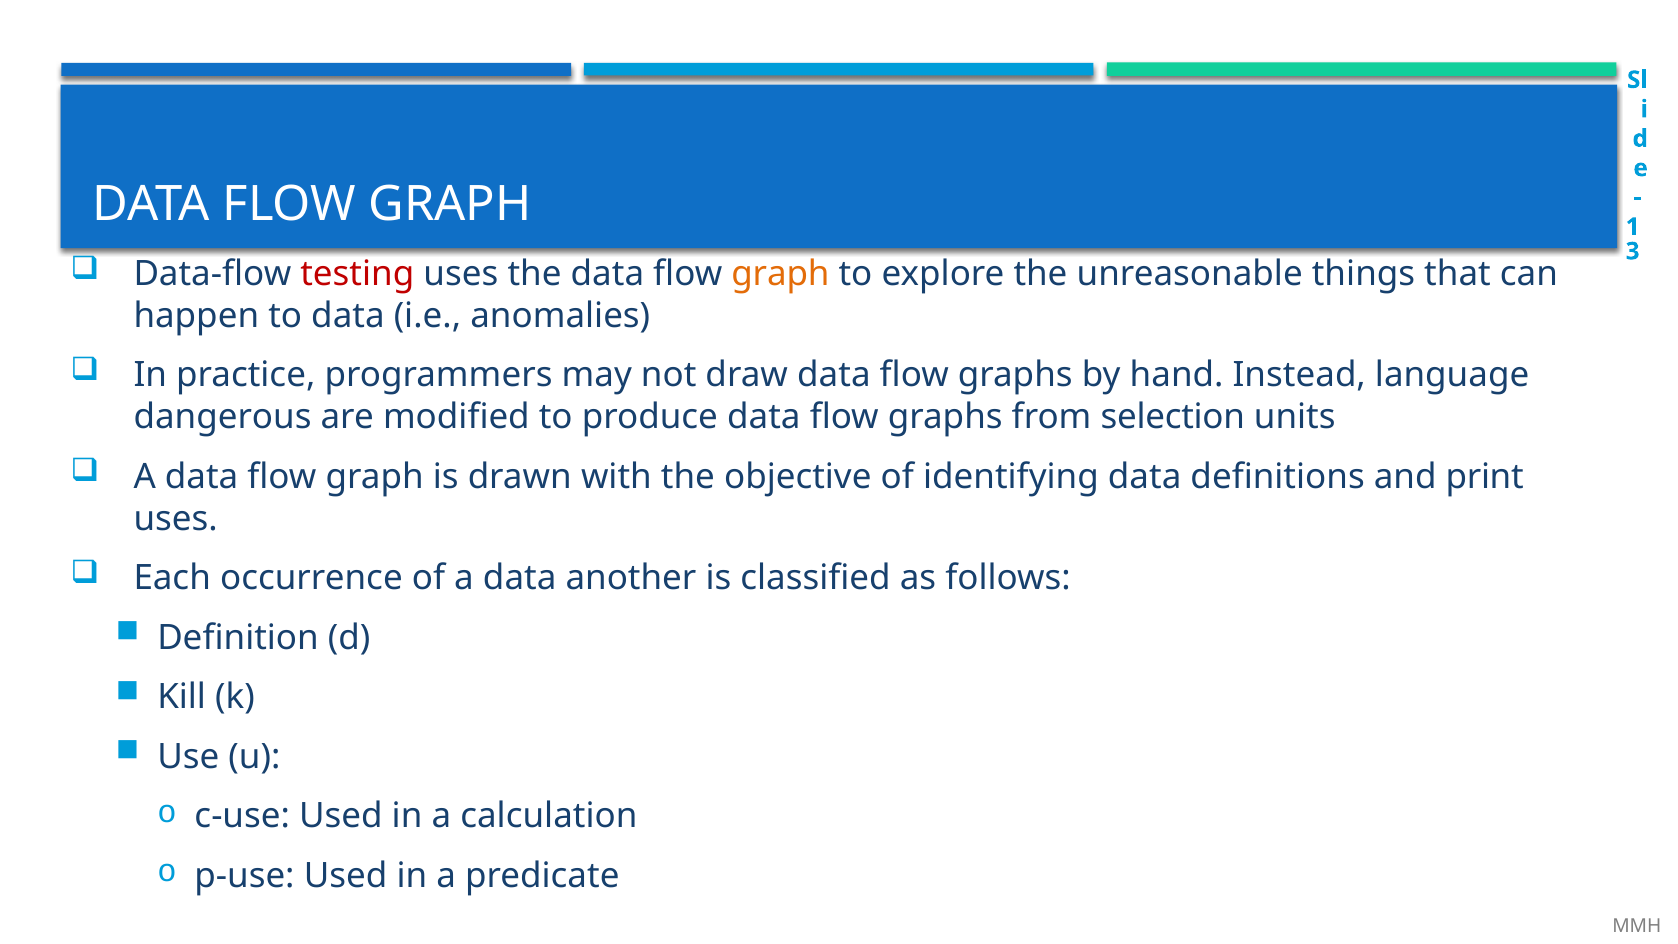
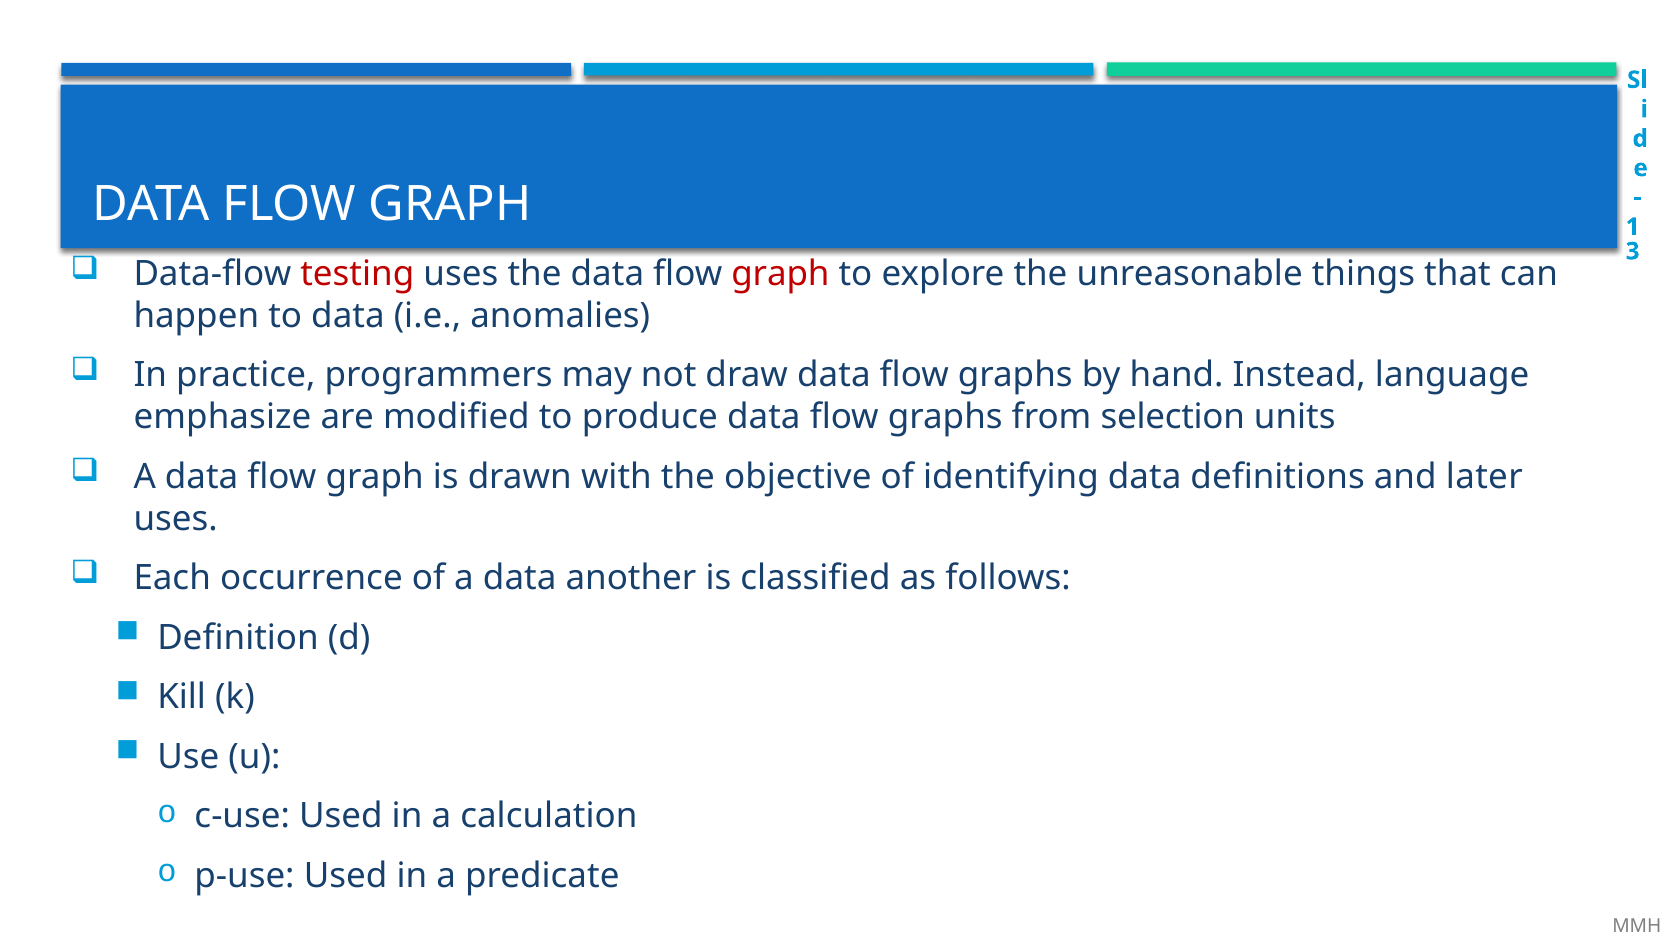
graph at (780, 274) colour: orange -> red
dangerous: dangerous -> emphasize
print: print -> later
